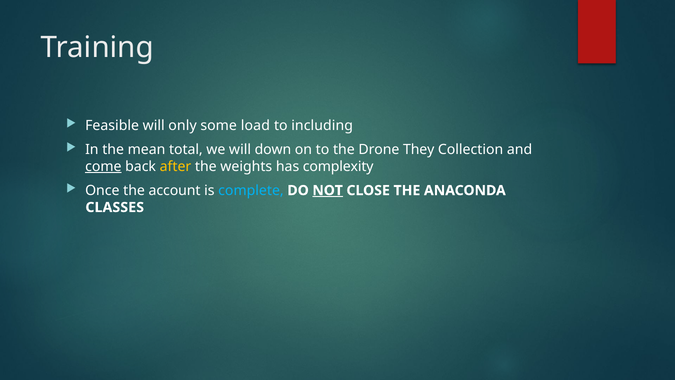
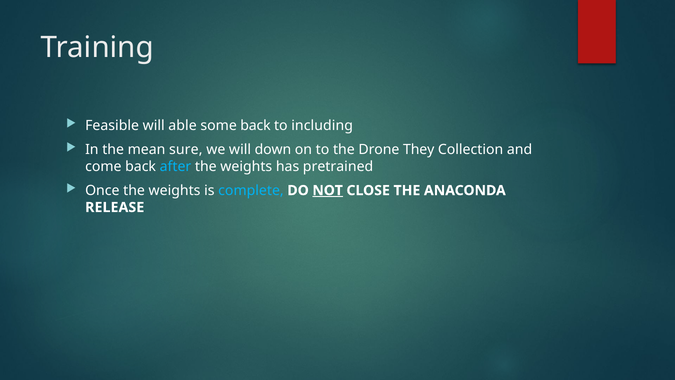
only: only -> able
some load: load -> back
total: total -> sure
come underline: present -> none
after colour: yellow -> light blue
complexity: complexity -> pretrained
Once the account: account -> weights
CLASSES: CLASSES -> RELEASE
